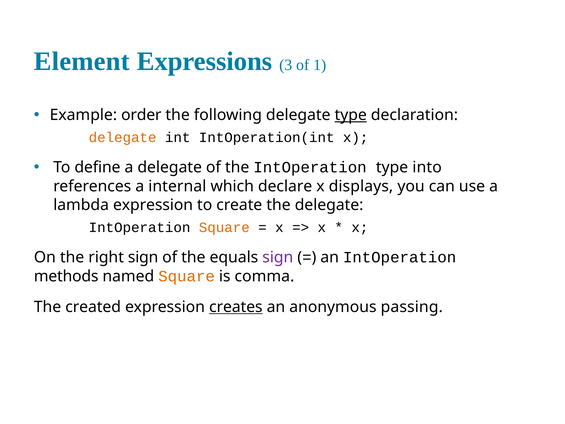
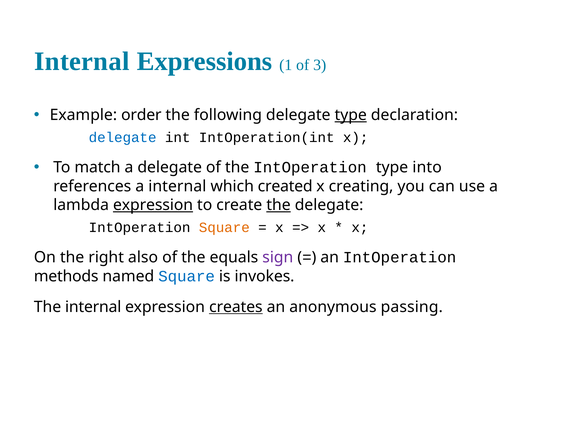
Element at (82, 61): Element -> Internal
3: 3 -> 1
1: 1 -> 3
delegate at (123, 138) colour: orange -> blue
define: define -> match
declare: declare -> created
displays: displays -> creating
expression at (153, 205) underline: none -> present
the at (279, 205) underline: none -> present
right sign: sign -> also
Square at (187, 276) colour: orange -> blue
comma: comma -> invokes
The created: created -> internal
